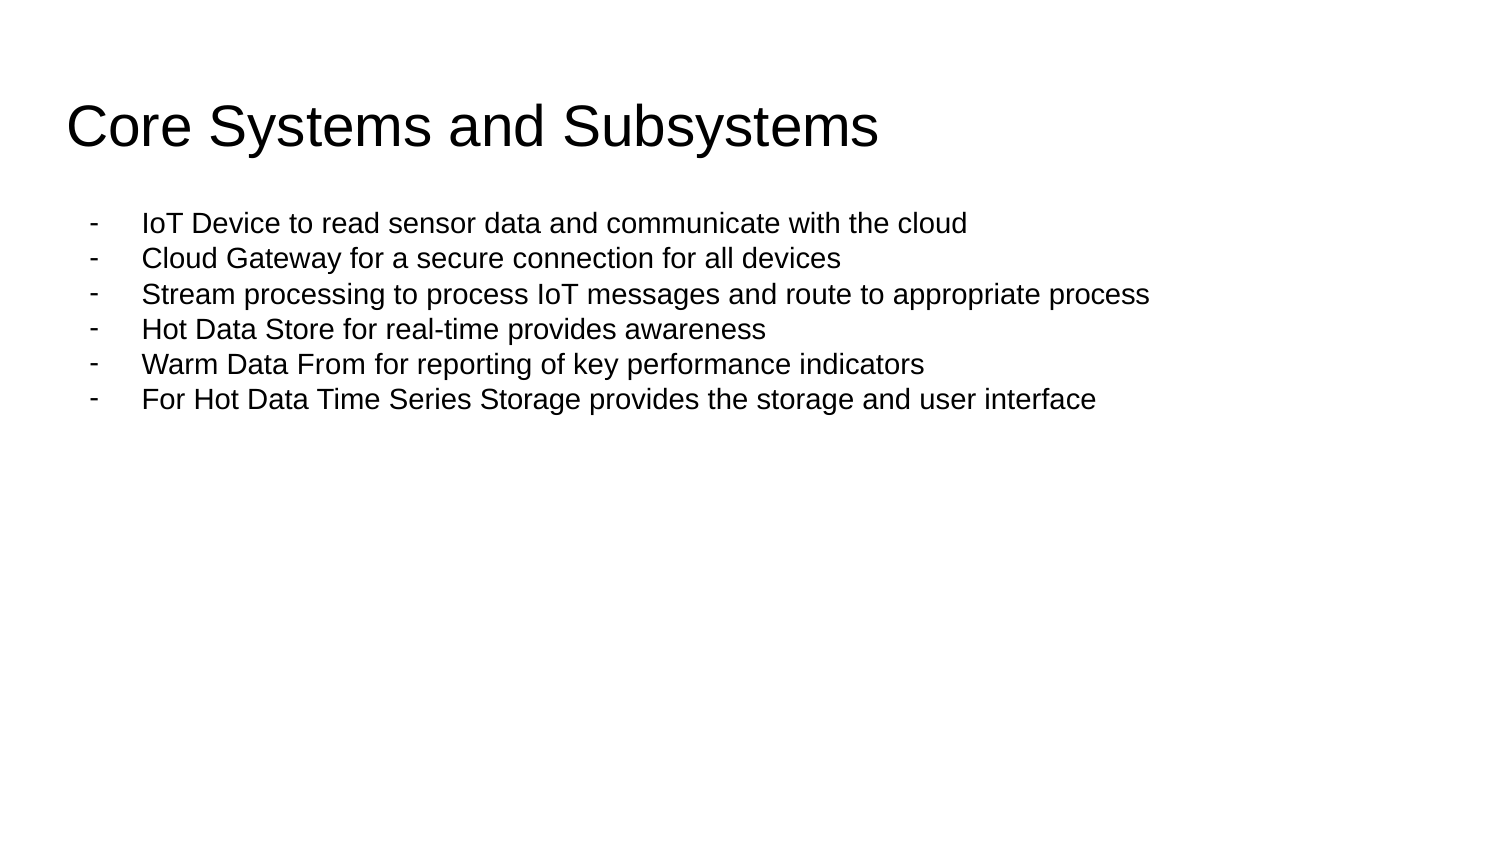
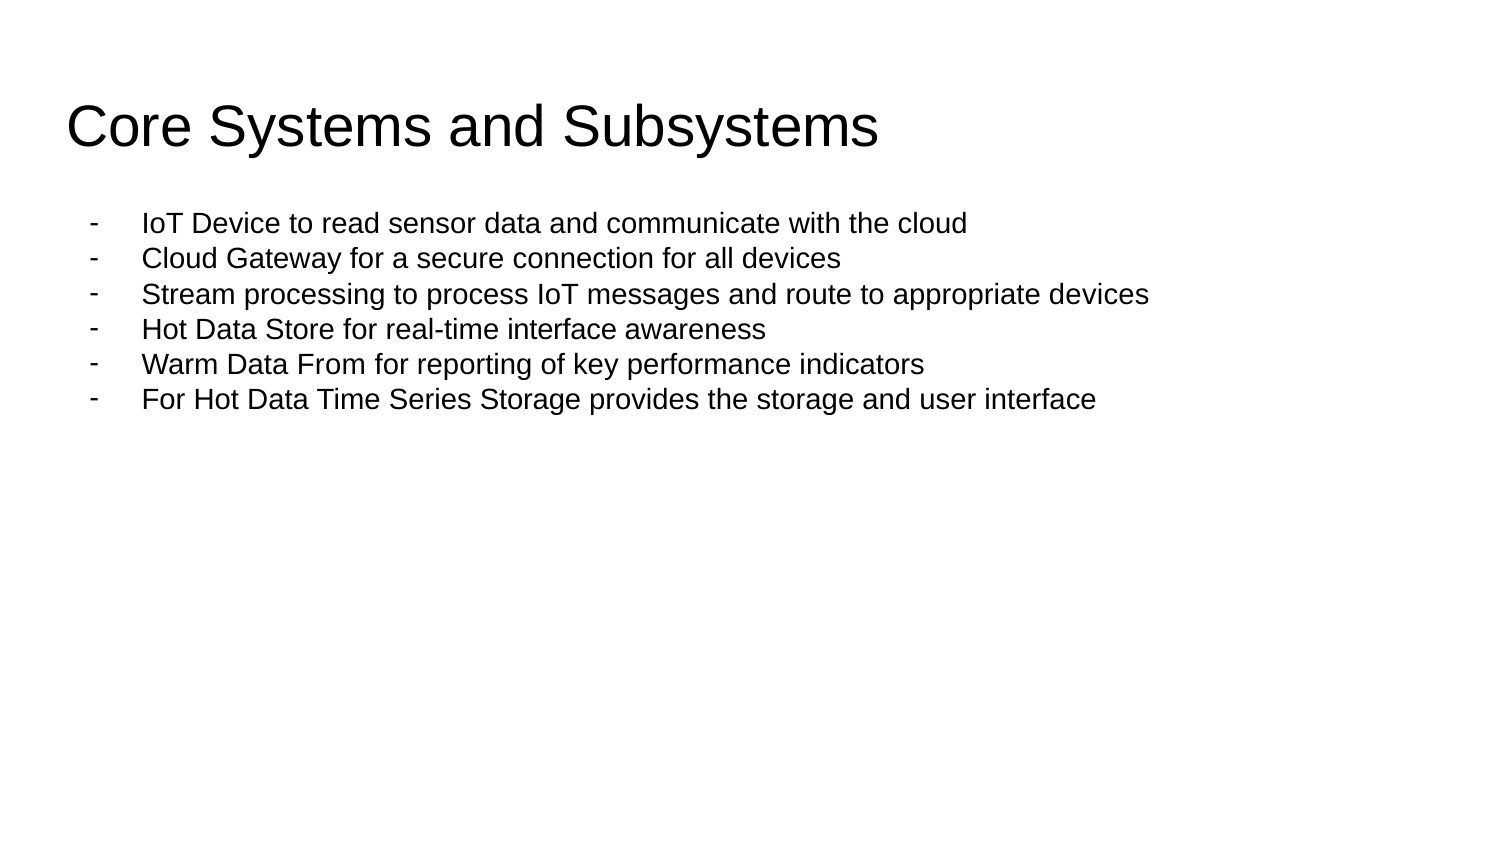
appropriate process: process -> devices
real-time provides: provides -> interface
